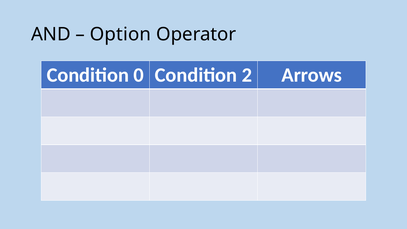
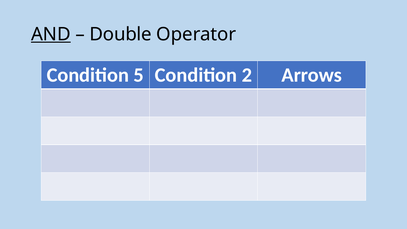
AND underline: none -> present
Option: Option -> Double
0: 0 -> 5
